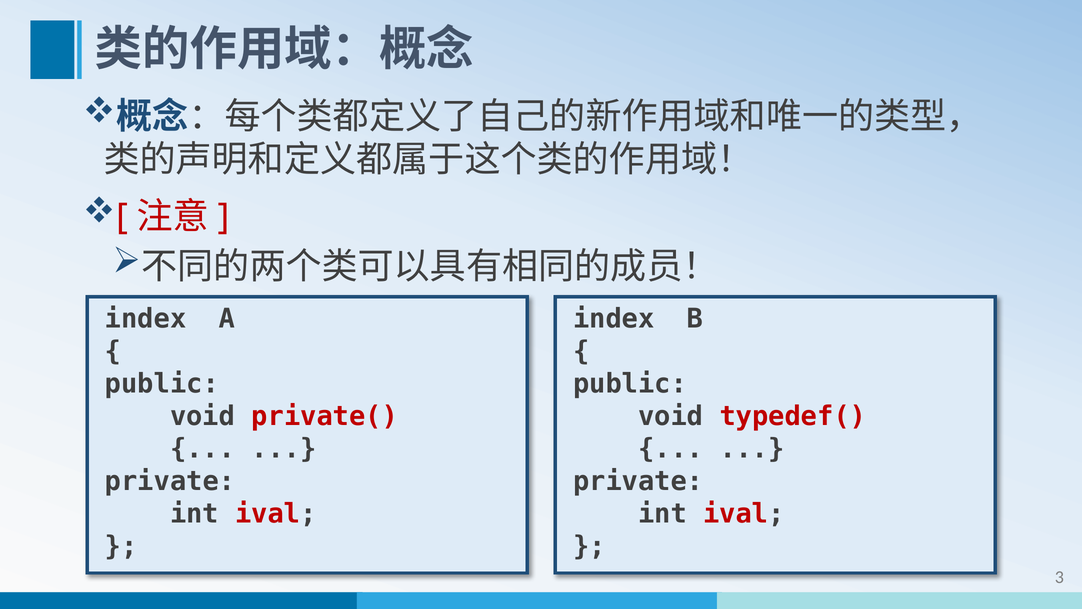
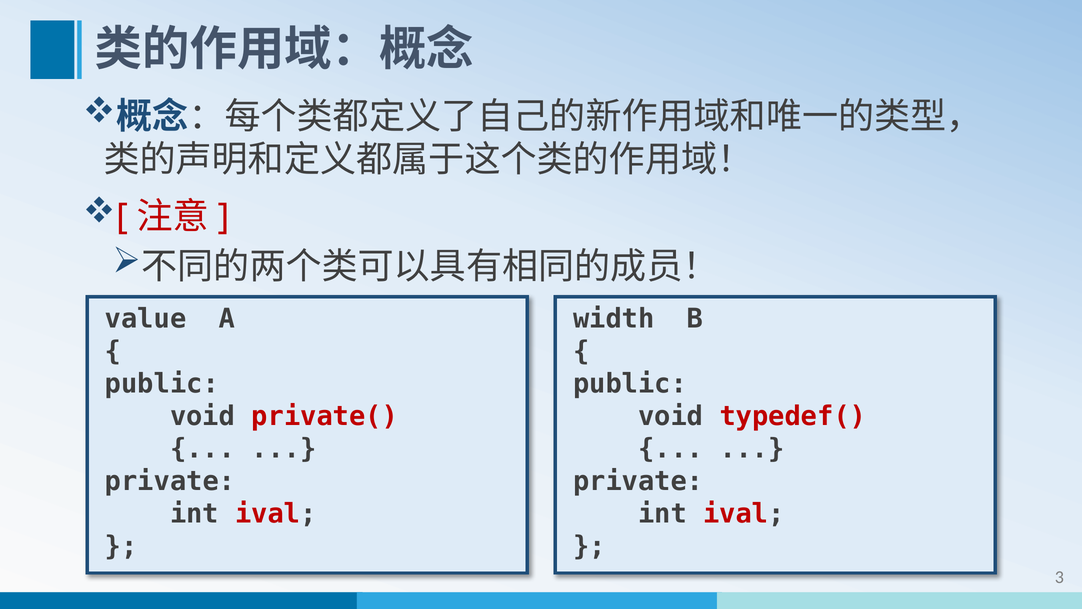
index at (146, 319): index -> value
index at (614, 319): index -> width
